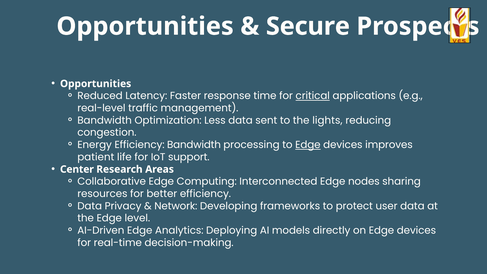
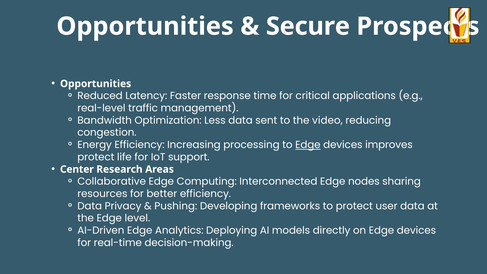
critical underline: present -> none
lights: lights -> video
Efficiency Bandwidth: Bandwidth -> Increasing
patient at (96, 157): patient -> protect
Network: Network -> Pushing
